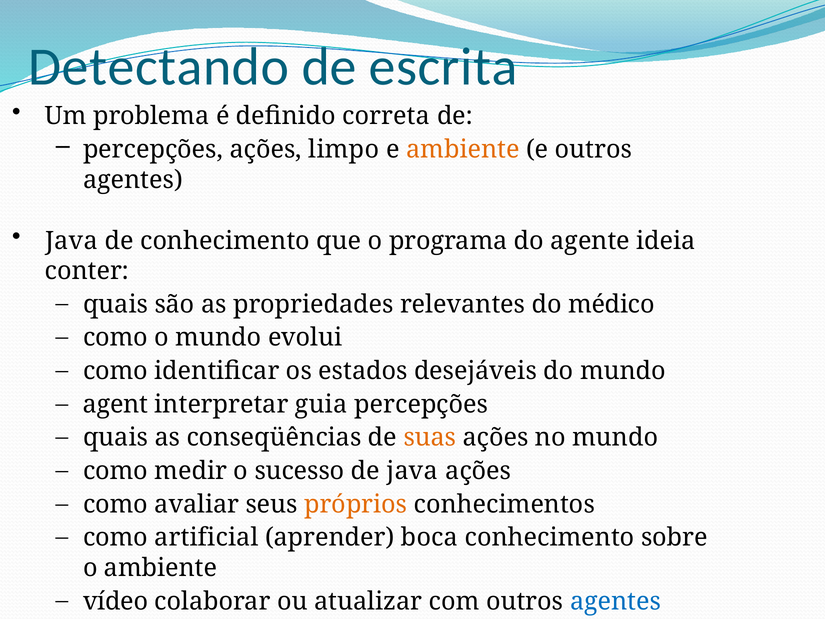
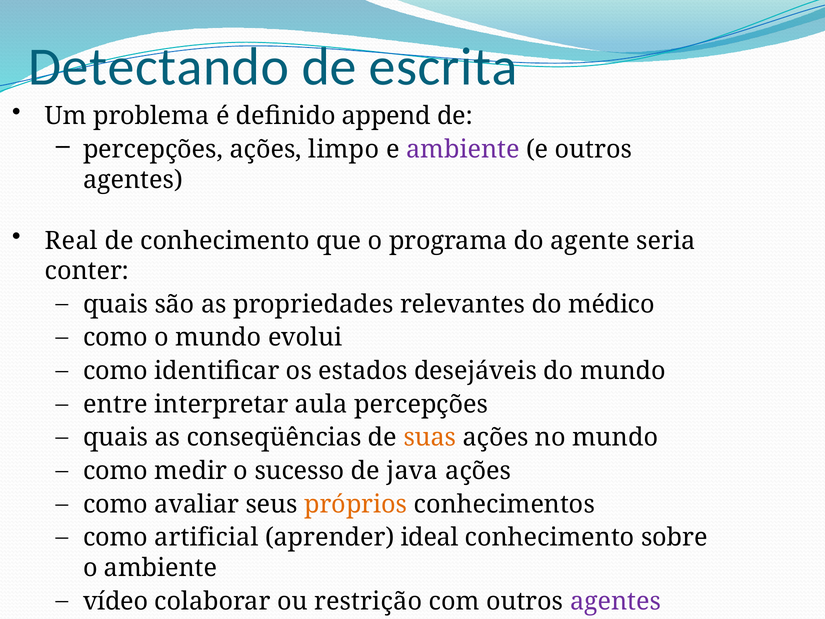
correta: correta -> append
ambiente at (463, 149) colour: orange -> purple
Java at (71, 241): Java -> Real
ideia: ideia -> seria
agent: agent -> entre
guia: guia -> aula
boca: boca -> ideal
atualizar: atualizar -> restrição
agentes at (616, 601) colour: blue -> purple
